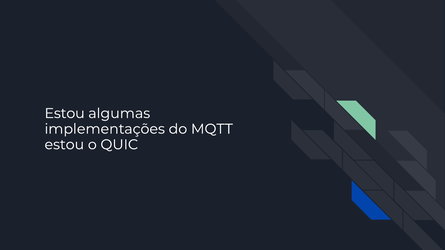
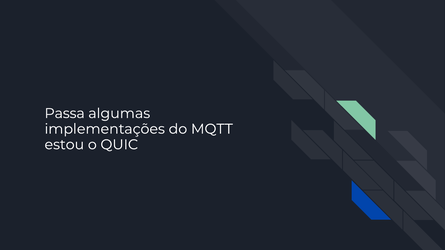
Estou at (65, 114): Estou -> Passa
